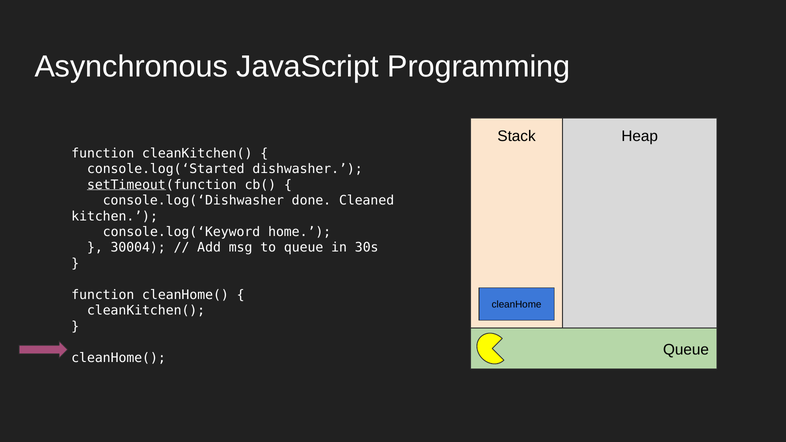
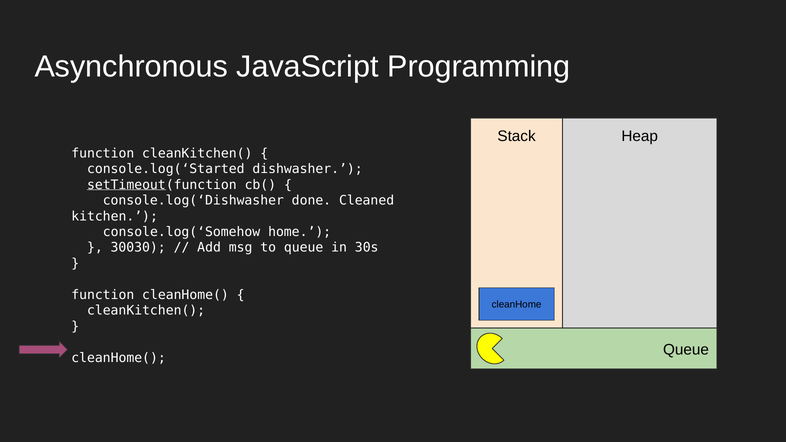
console.log(‘Keyword: console.log(‘Keyword -> console.log(‘Somehow
30004: 30004 -> 30030
